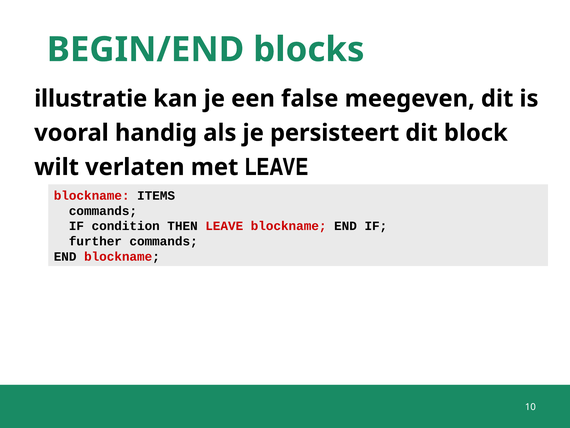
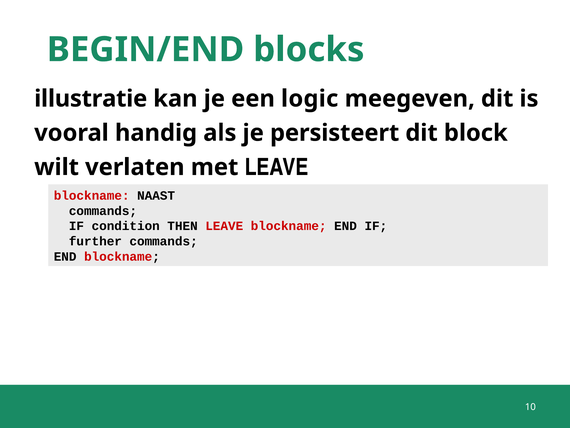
false: false -> logic
ITEMS: ITEMS -> NAAST
